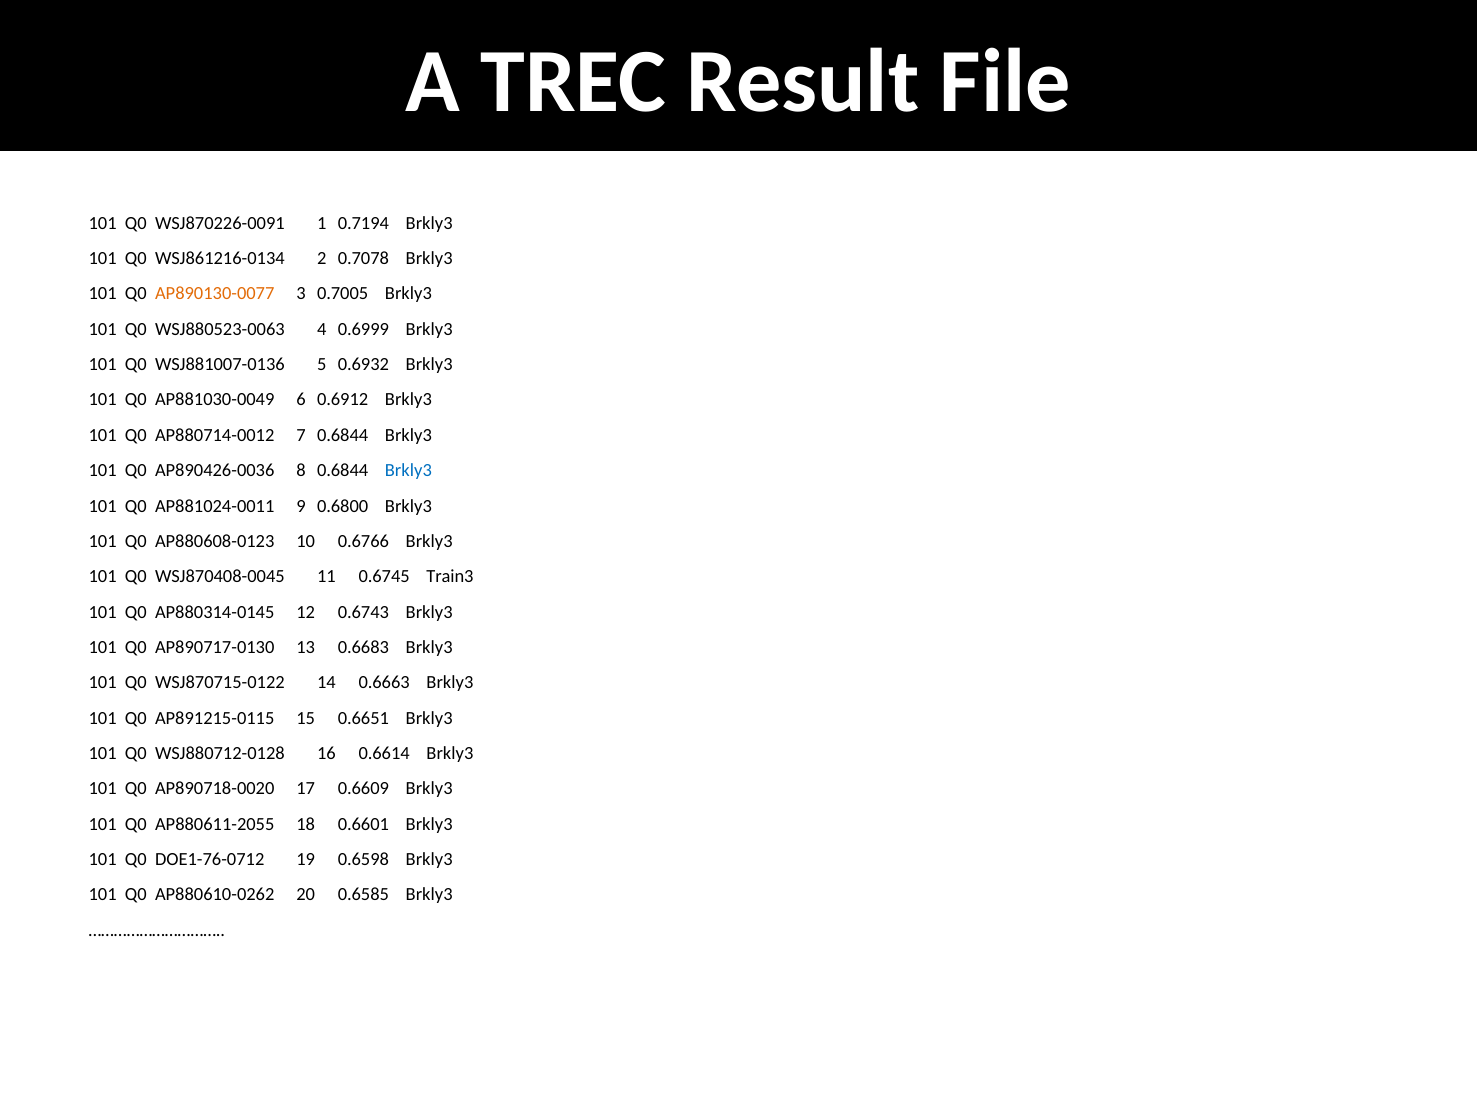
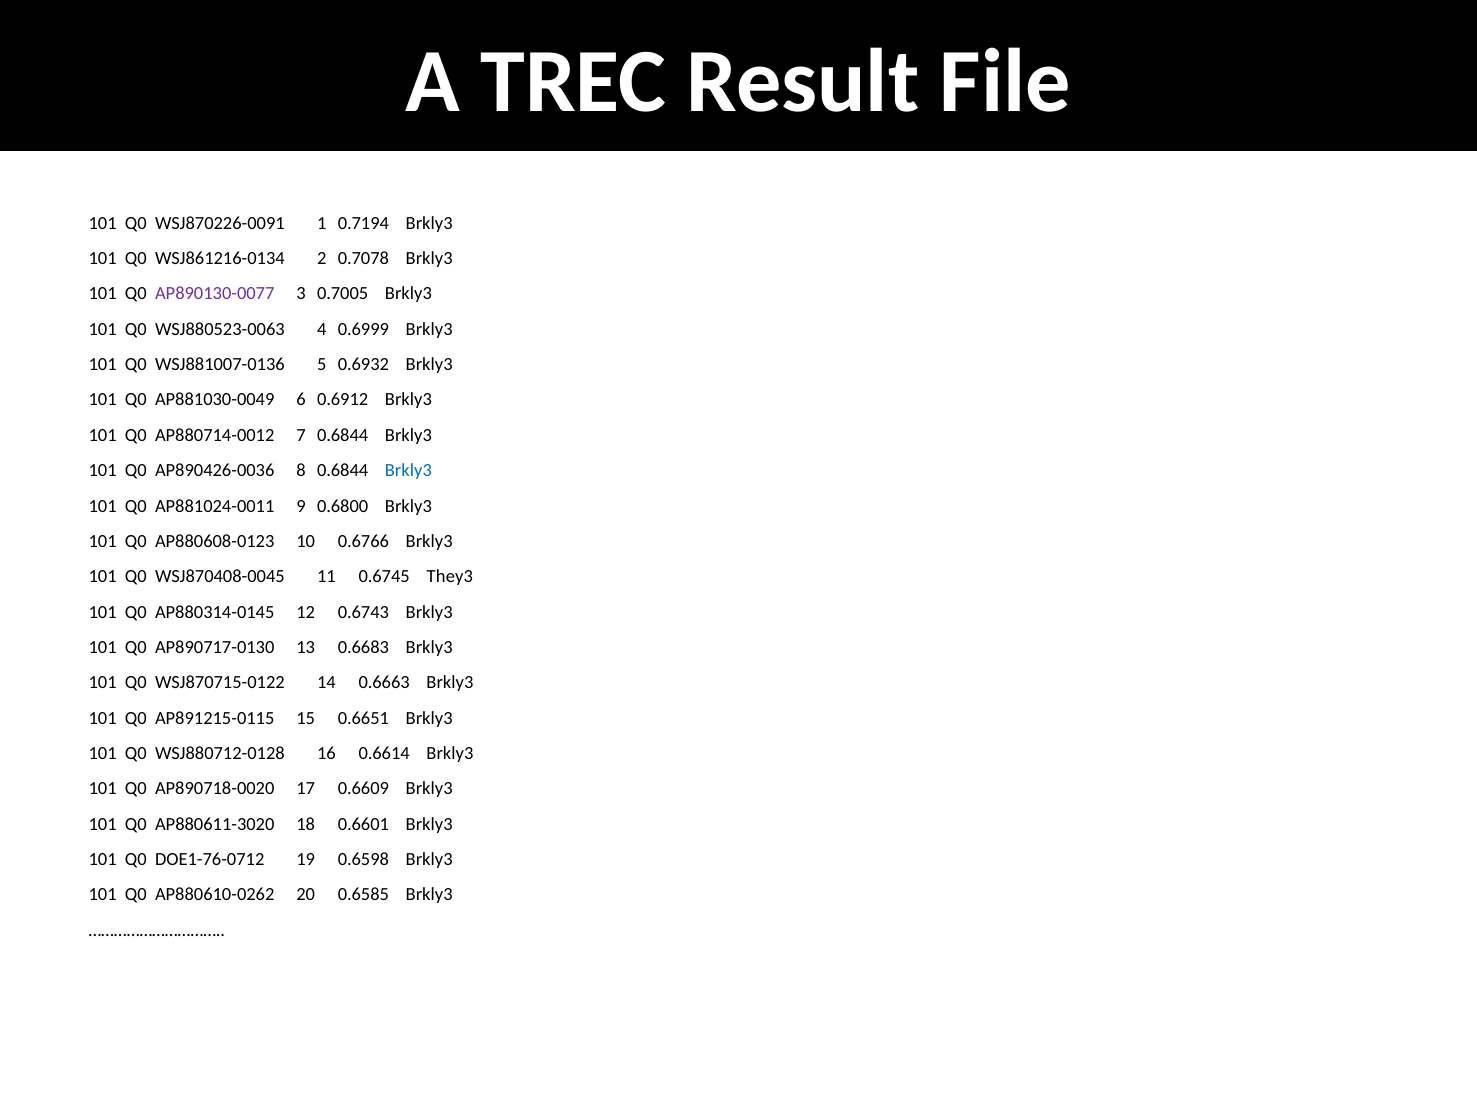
AP890130-0077 colour: orange -> purple
Train3: Train3 -> They3
AP880611-2055: AP880611-2055 -> AP880611-3020
